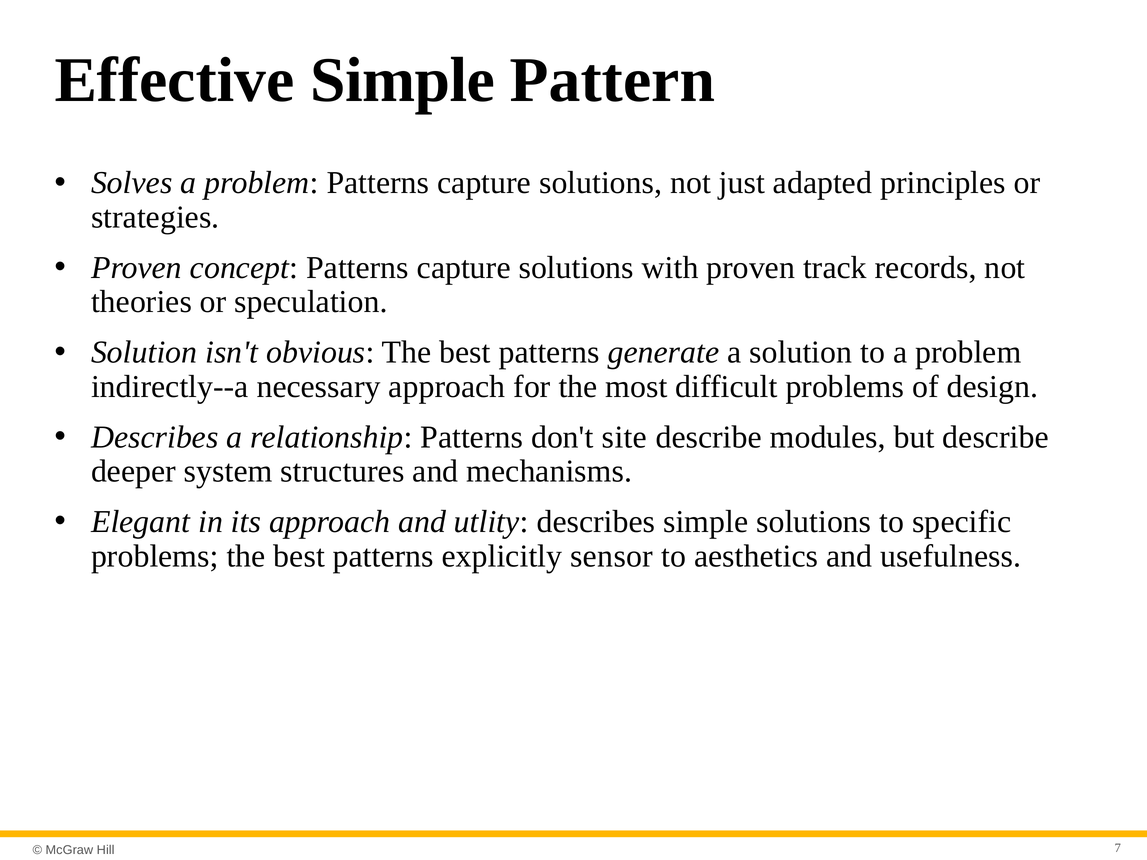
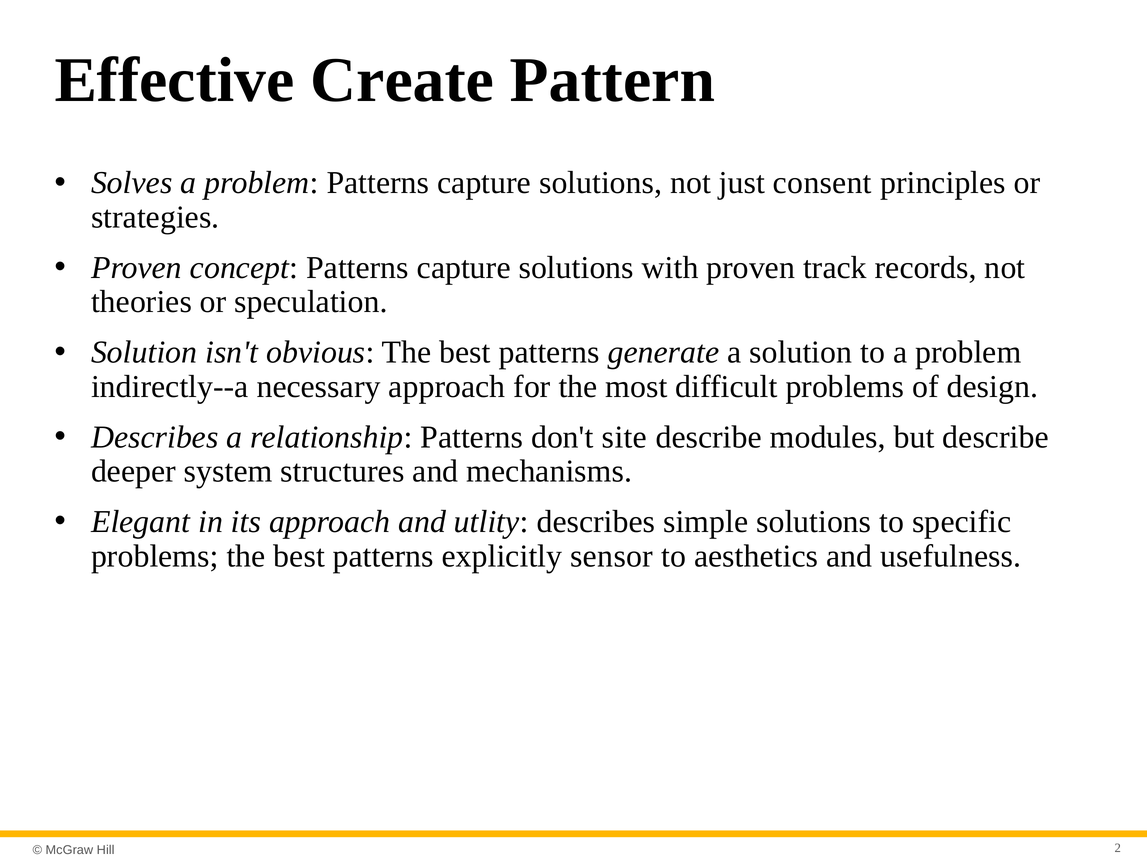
Effective Simple: Simple -> Create
adapted: adapted -> consent
7: 7 -> 2
